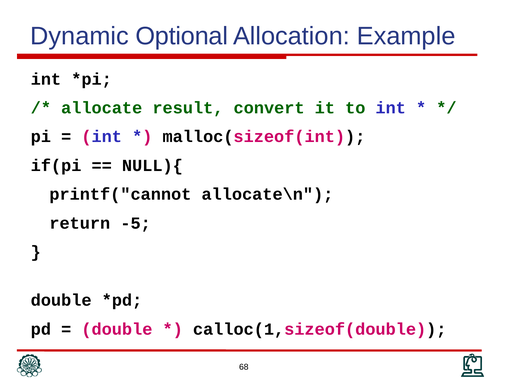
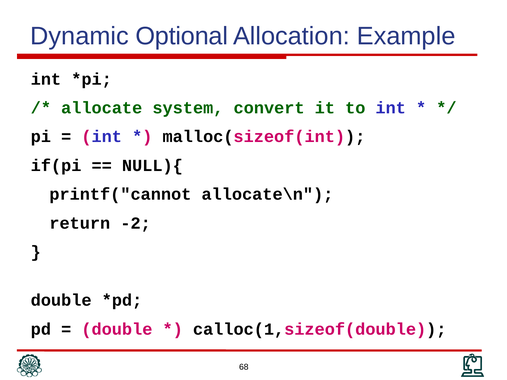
result: result -> system
-5: -5 -> -2
